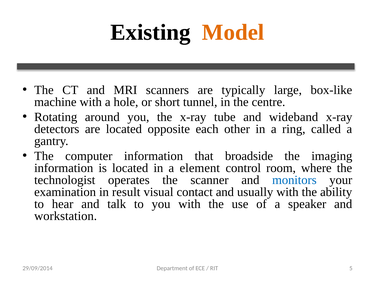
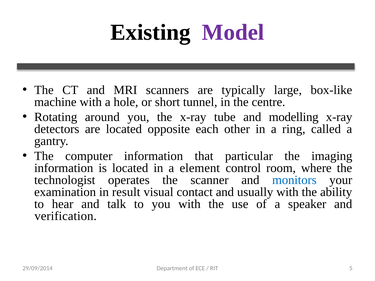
Model colour: orange -> purple
wideband: wideband -> modelling
broadside: broadside -> particular
workstation: workstation -> verification
